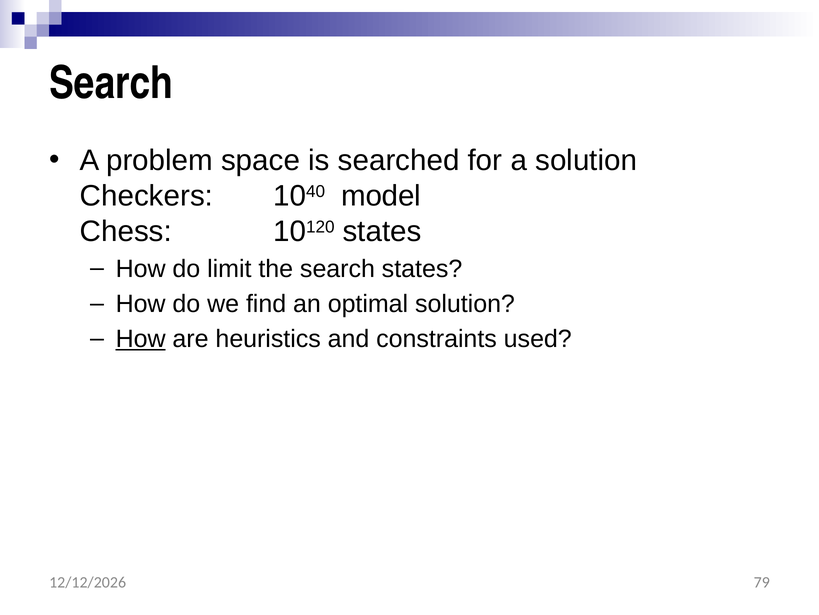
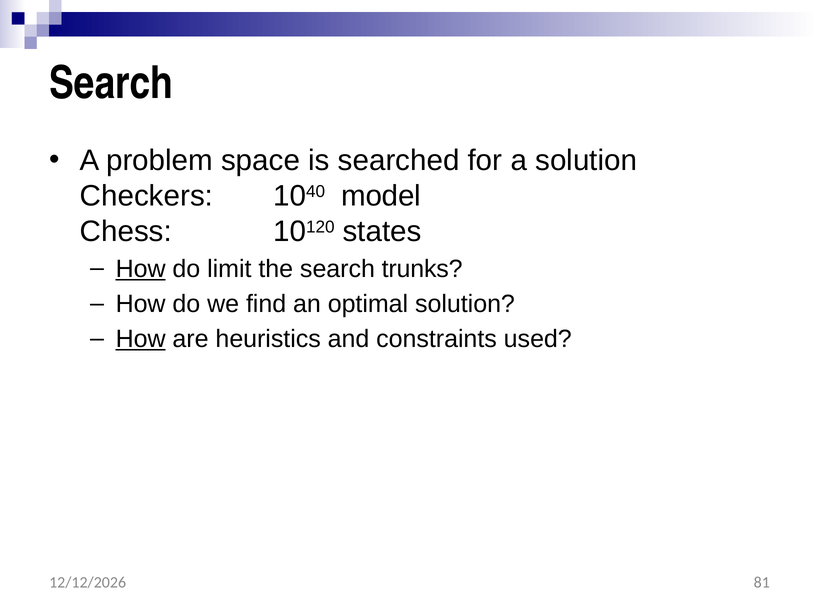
How at (141, 269) underline: none -> present
search states: states -> trunks
79: 79 -> 81
